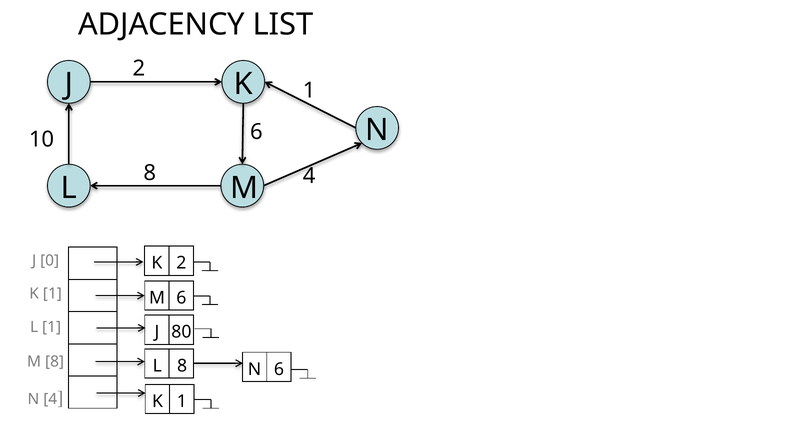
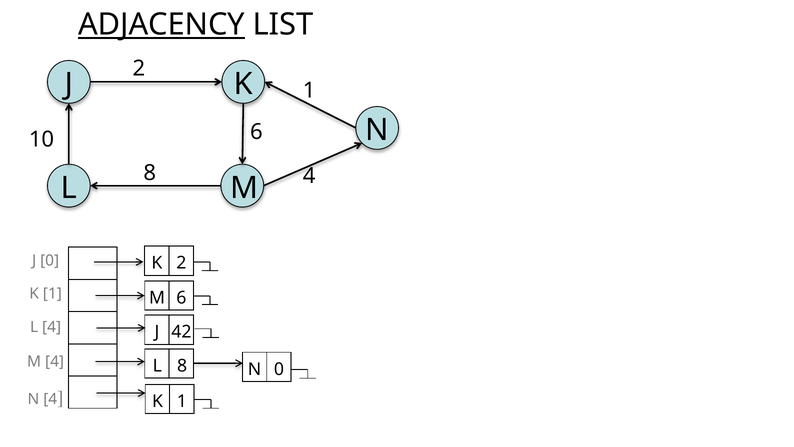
ADJACENCY underline: none -> present
L 1: 1 -> 4
80: 80 -> 42
M 8: 8 -> 4
N 6: 6 -> 0
